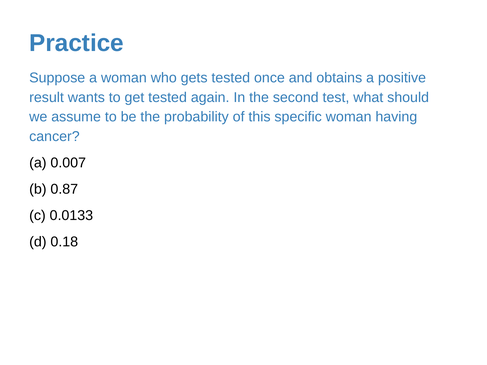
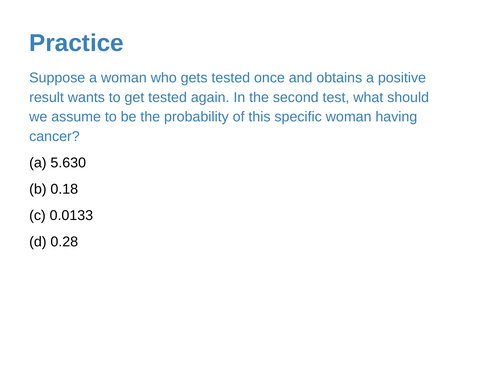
0.007: 0.007 -> 5.630
0.87: 0.87 -> 0.18
0.18: 0.18 -> 0.28
